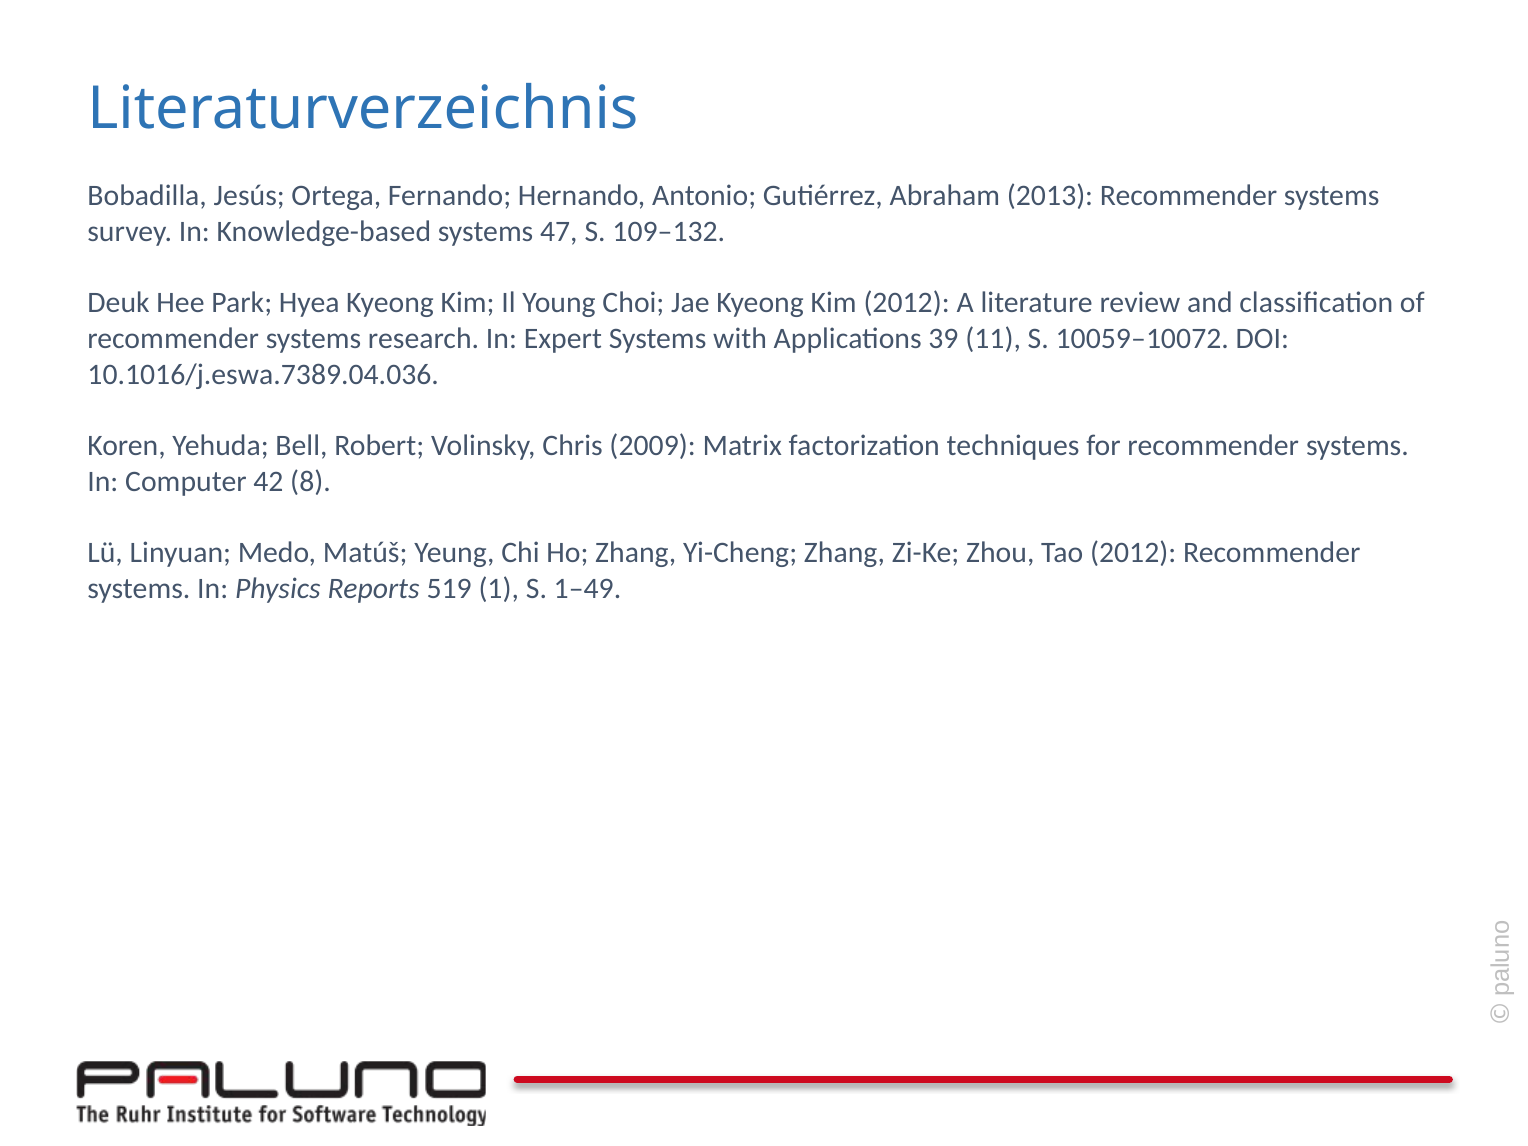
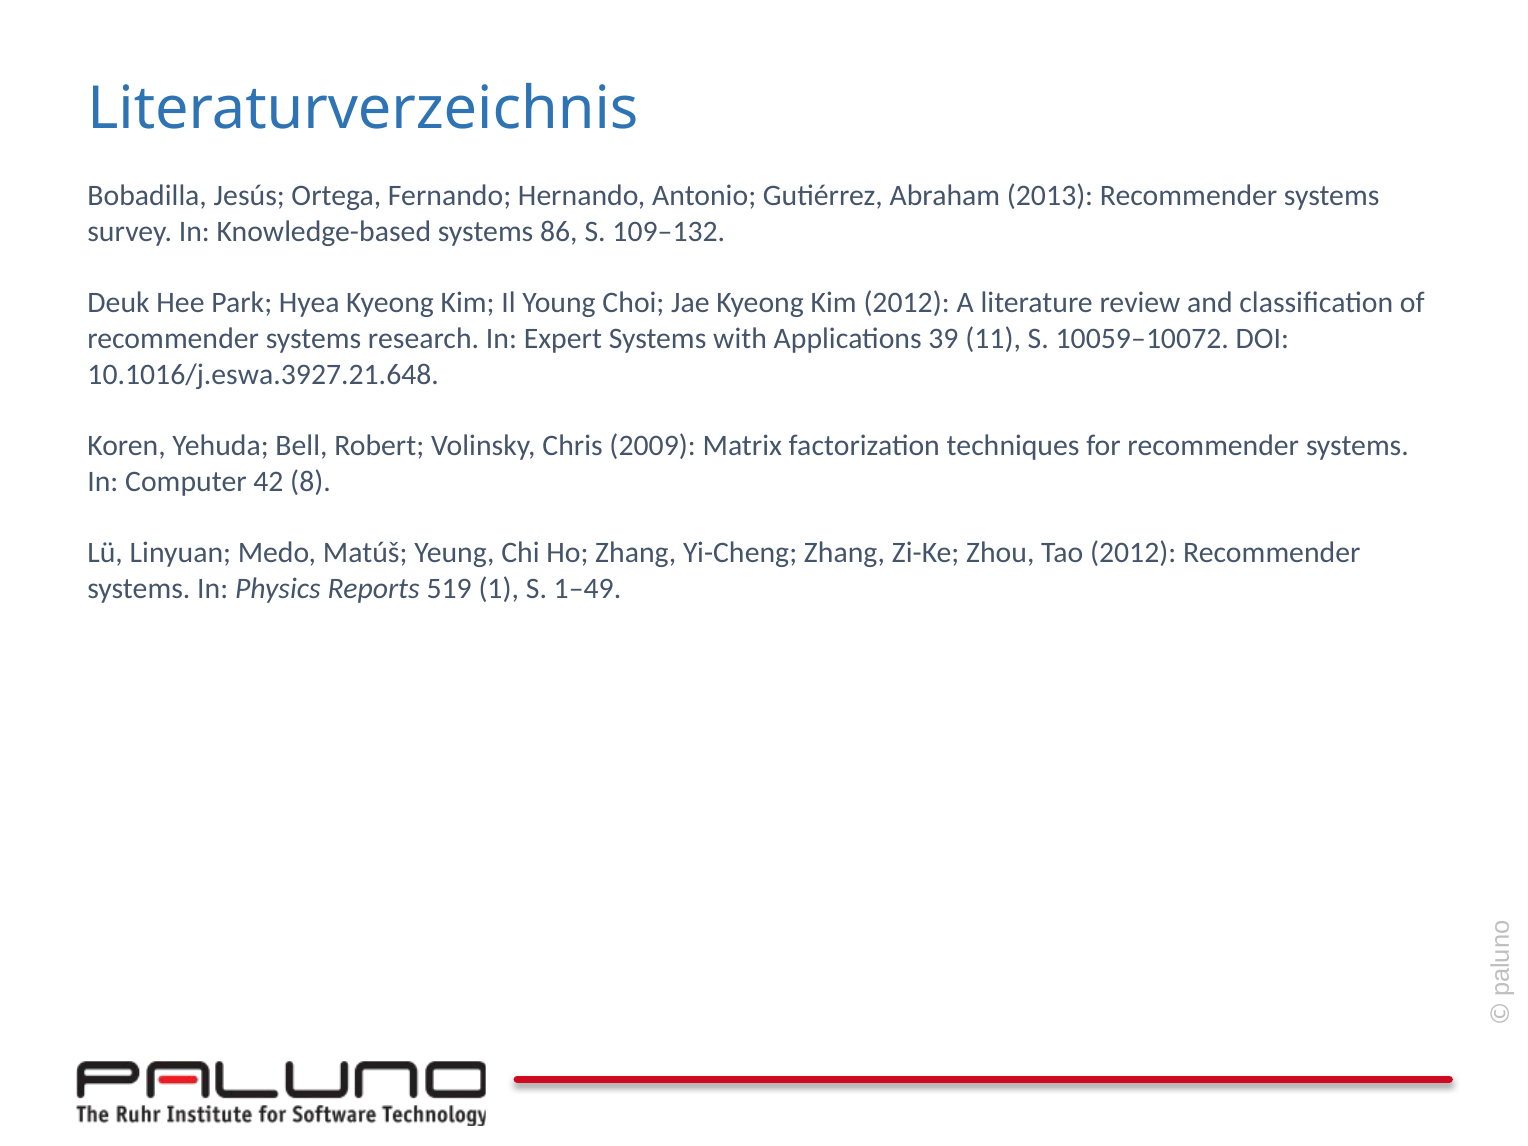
47: 47 -> 86
10.1016/j.eswa.7389.04.036: 10.1016/j.eswa.7389.04.036 -> 10.1016/j.eswa.3927.21.648
